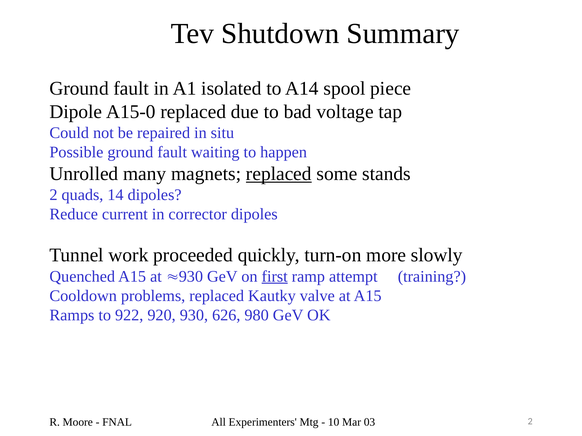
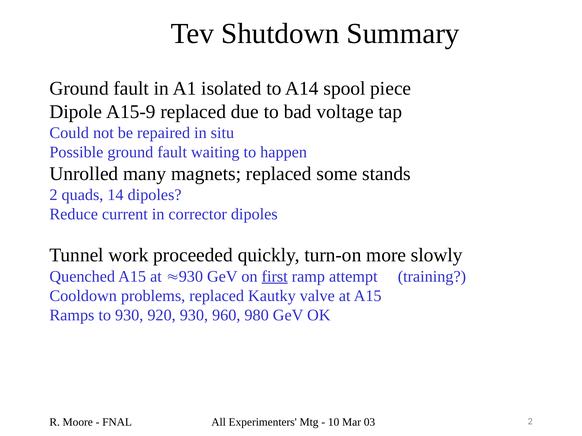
A15-0: A15-0 -> A15-9
replaced at (279, 174) underline: present -> none
to 922: 922 -> 930
626: 626 -> 960
